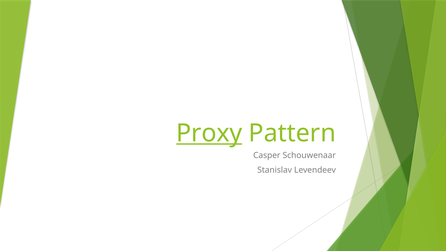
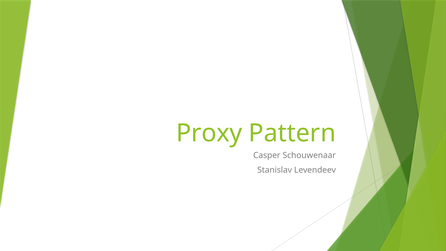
Proxy underline: present -> none
